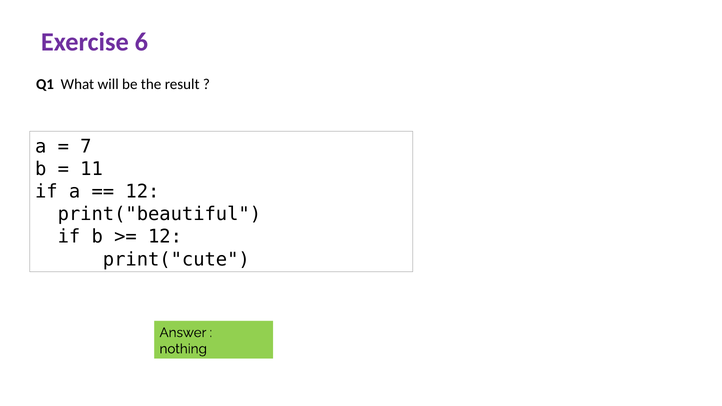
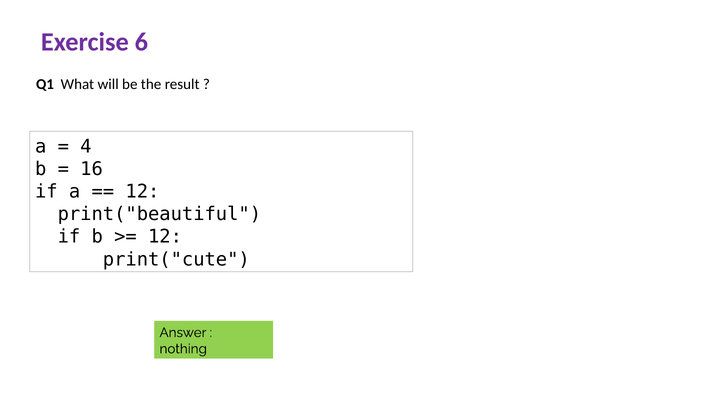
7: 7 -> 4
11: 11 -> 16
